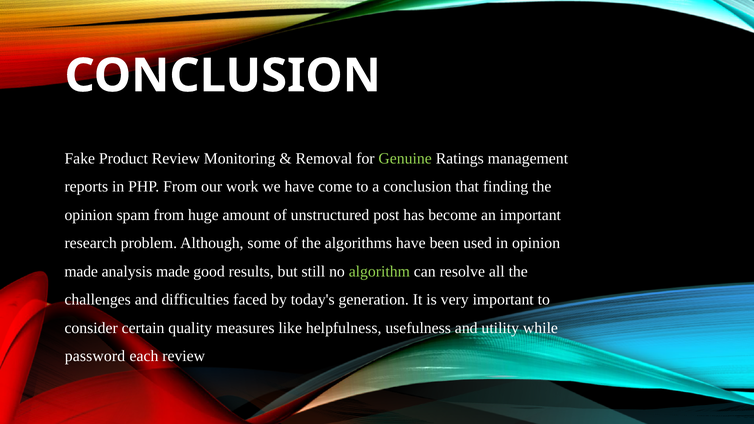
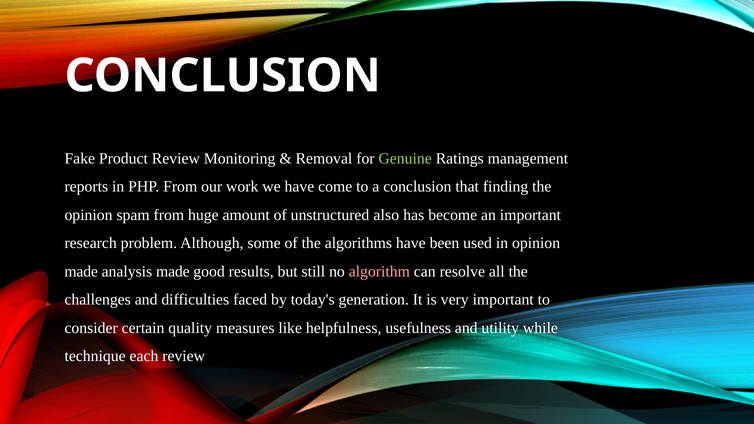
post: post -> also
algorithm colour: light green -> pink
password: password -> technique
